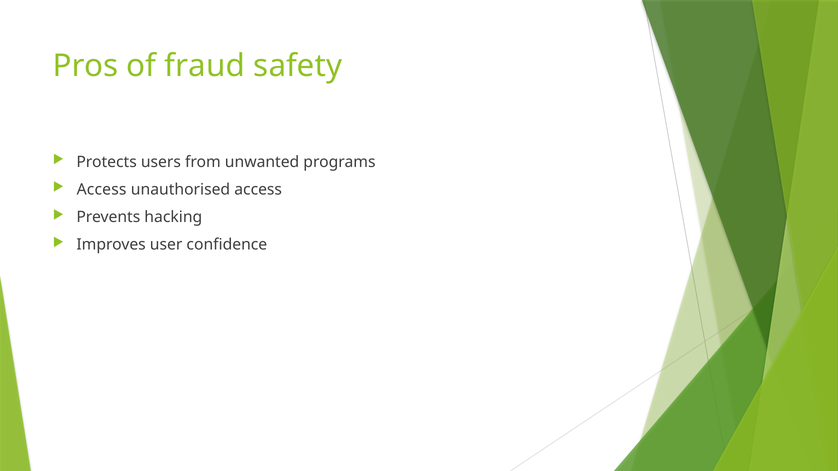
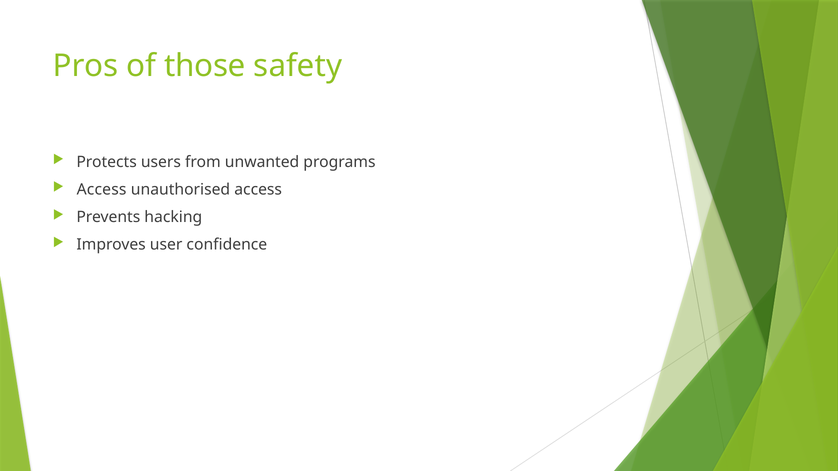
fraud: fraud -> those
